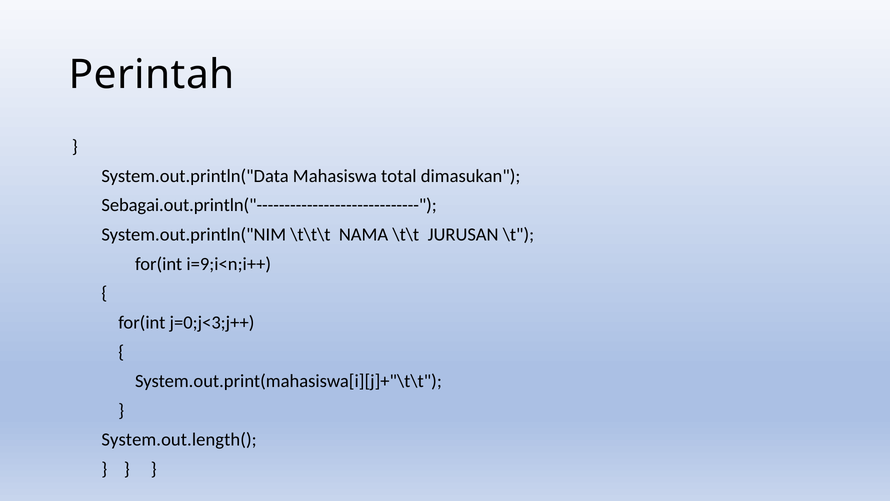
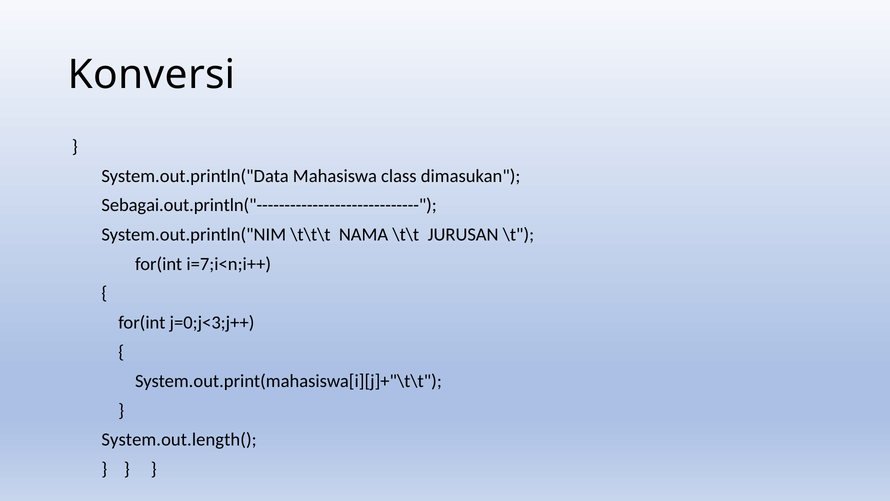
Perintah: Perintah -> Konversi
total: total -> class
i=9;i<n;i++: i=9;i<n;i++ -> i=7;i<n;i++
